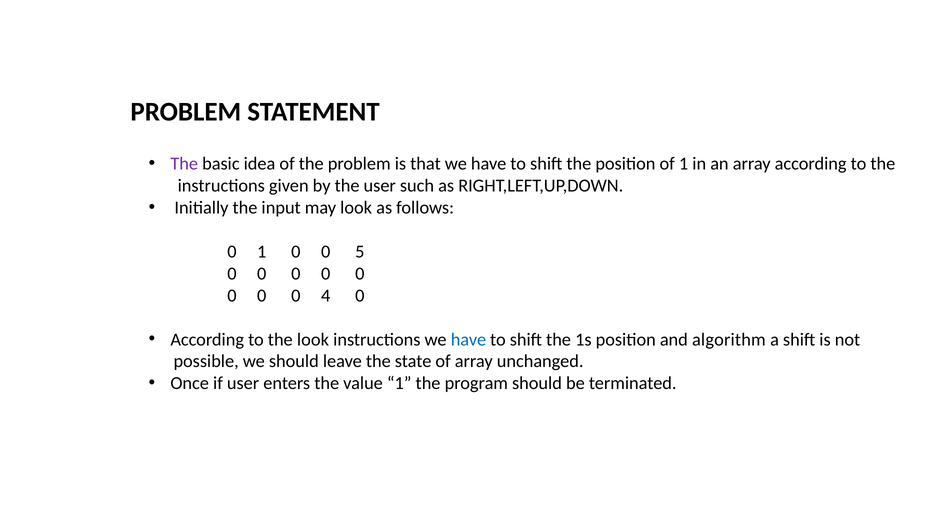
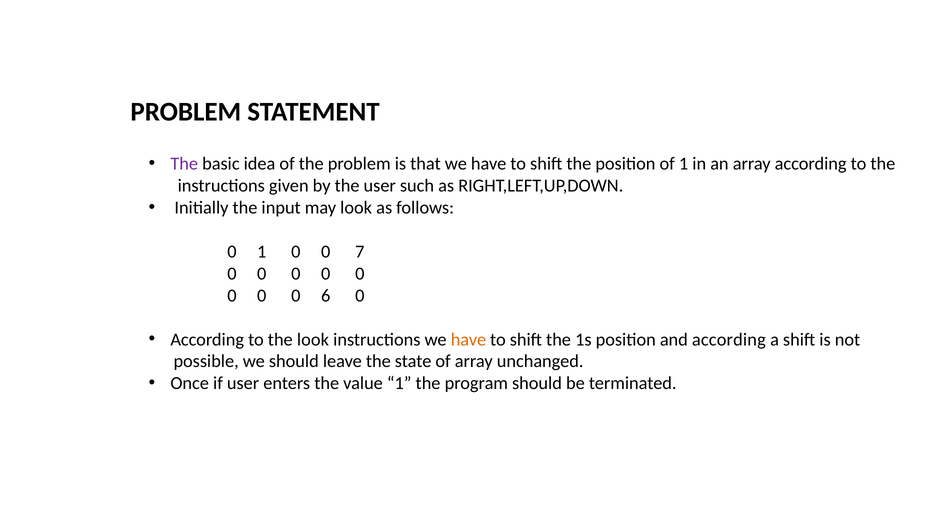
5: 5 -> 7
4: 4 -> 6
have at (468, 340) colour: blue -> orange
and algorithm: algorithm -> according
